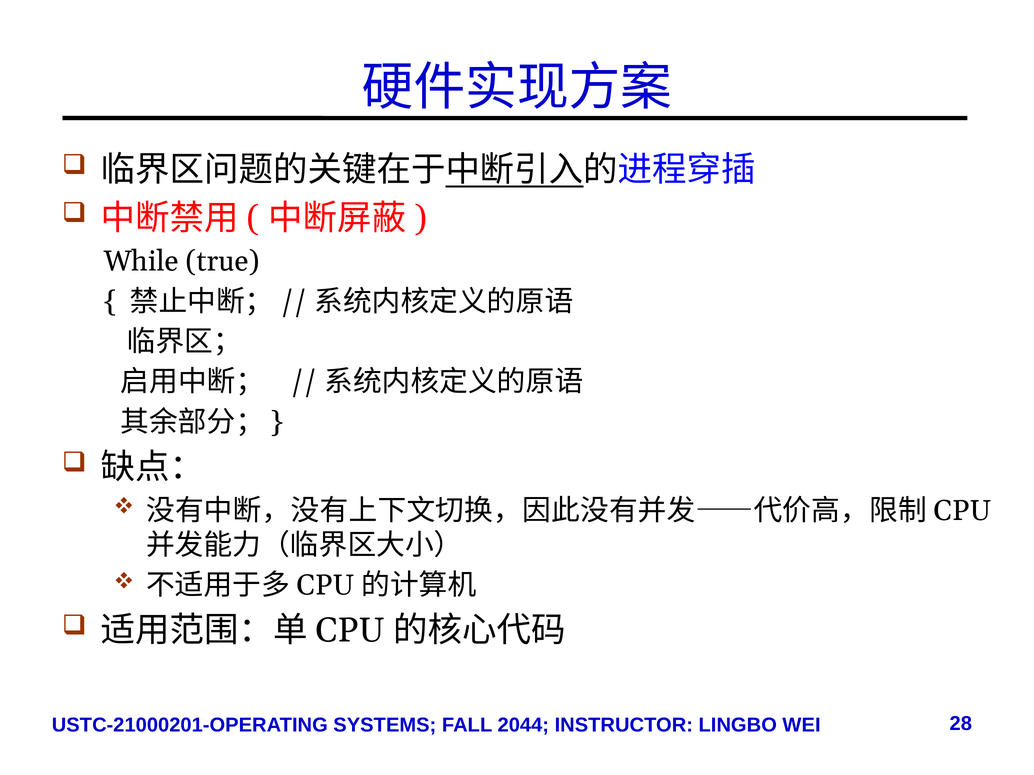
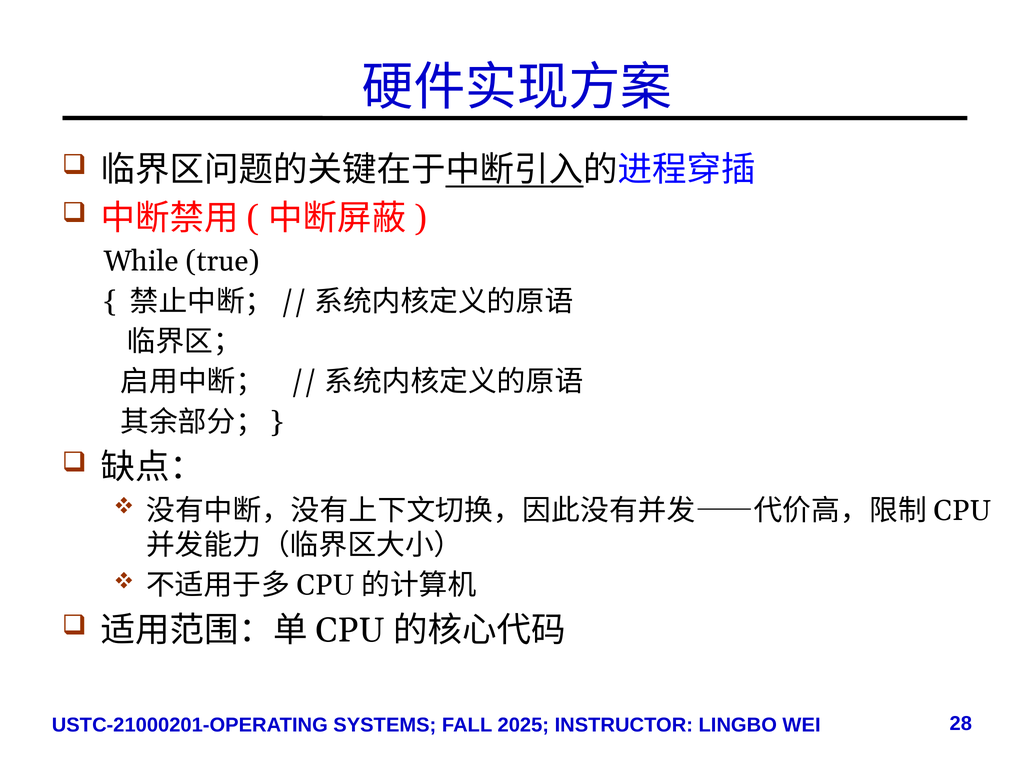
2044: 2044 -> 2025
